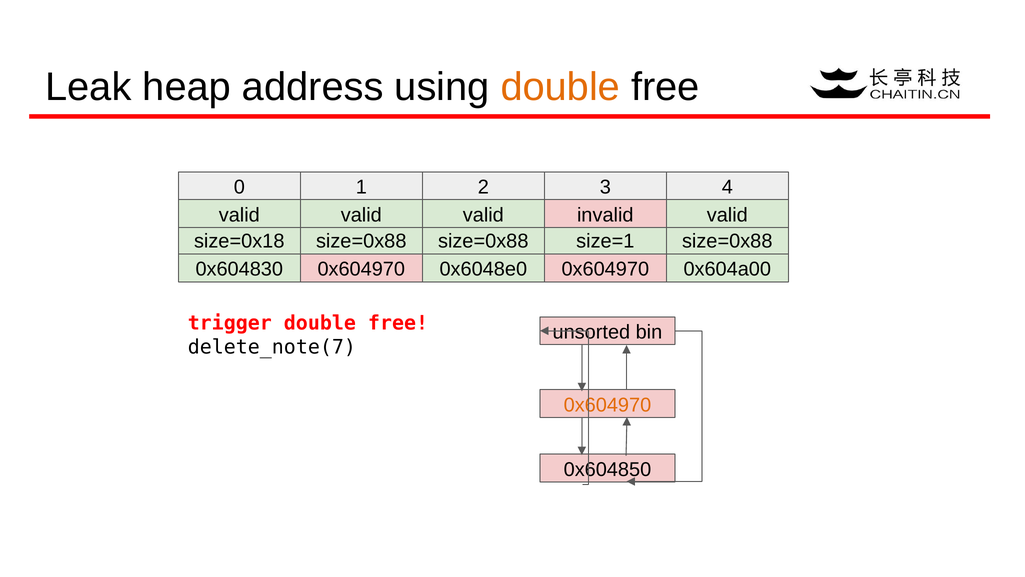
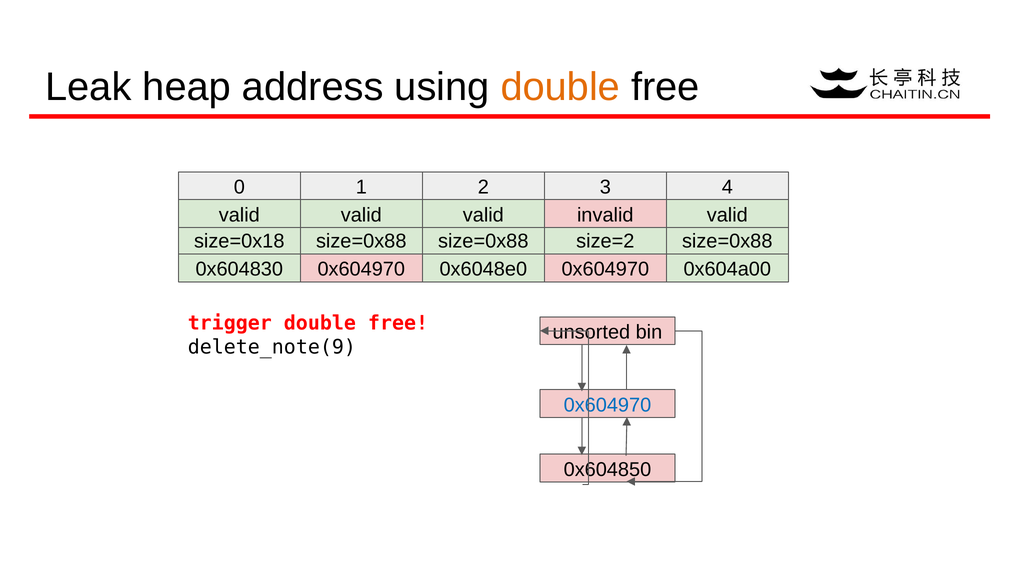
size=1: size=1 -> size=2
delete_note(7: delete_note(7 -> delete_note(9
0x604970 at (607, 405) colour: orange -> blue
